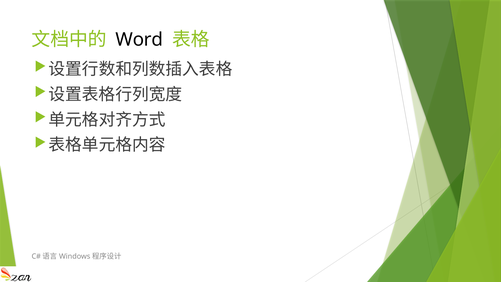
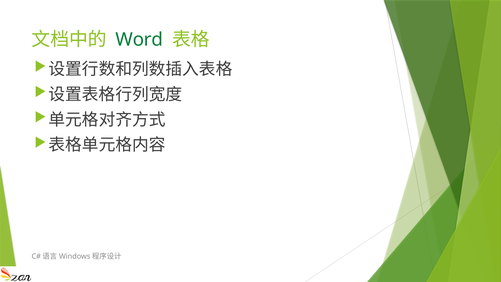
Word colour: black -> green
